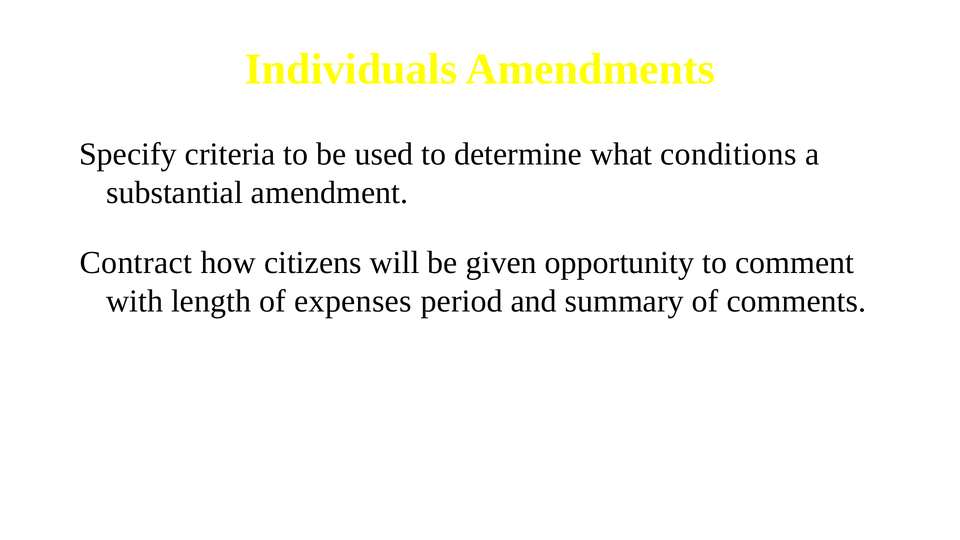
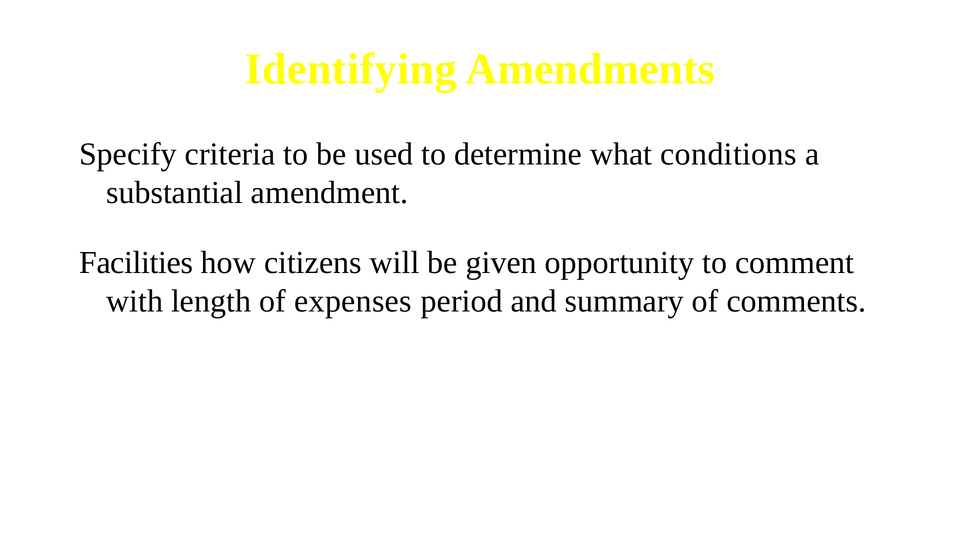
Individuals: Individuals -> Identifying
Contract: Contract -> Facilities
